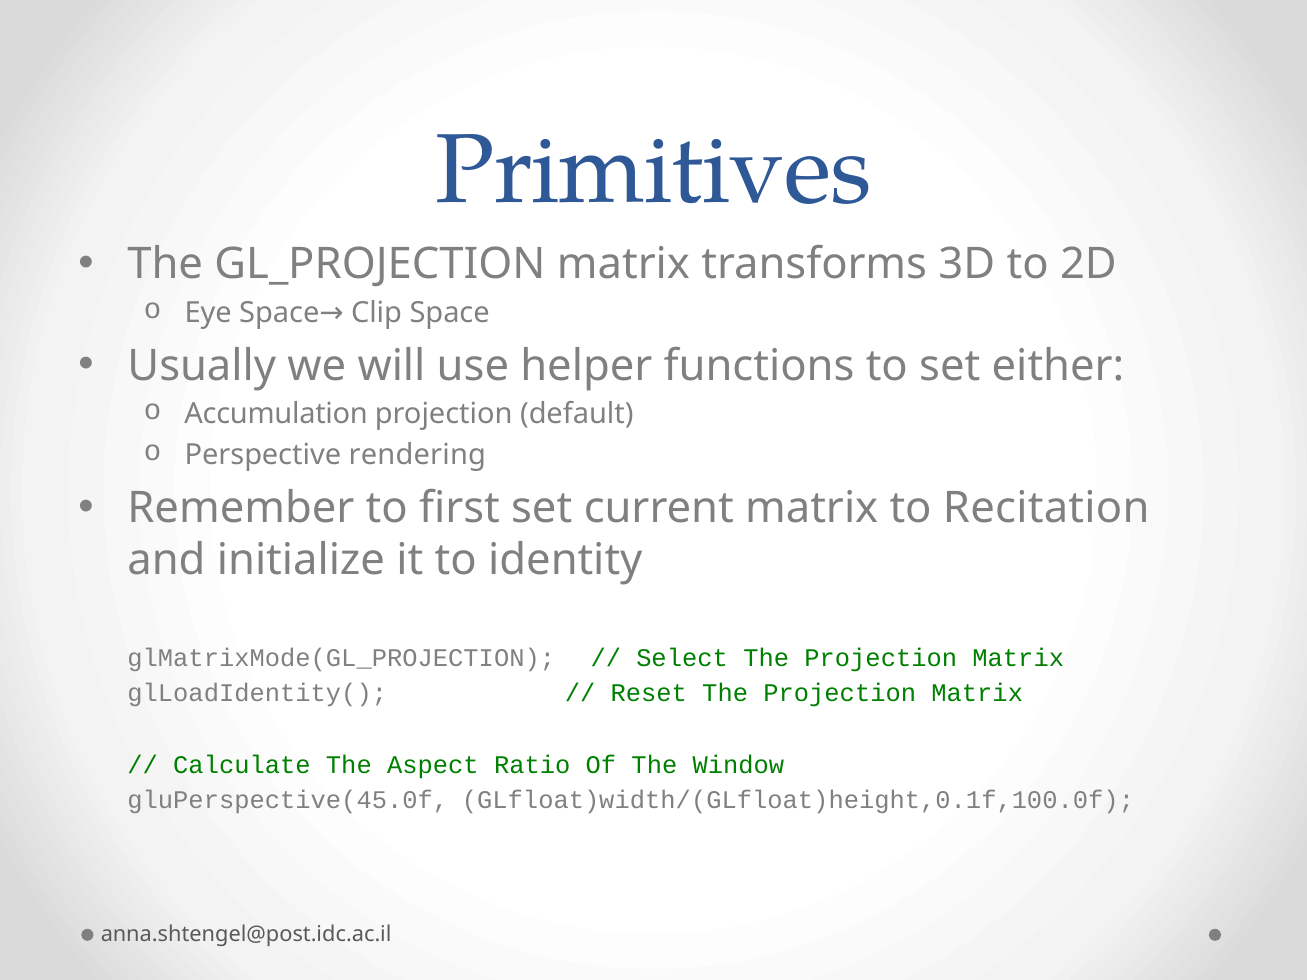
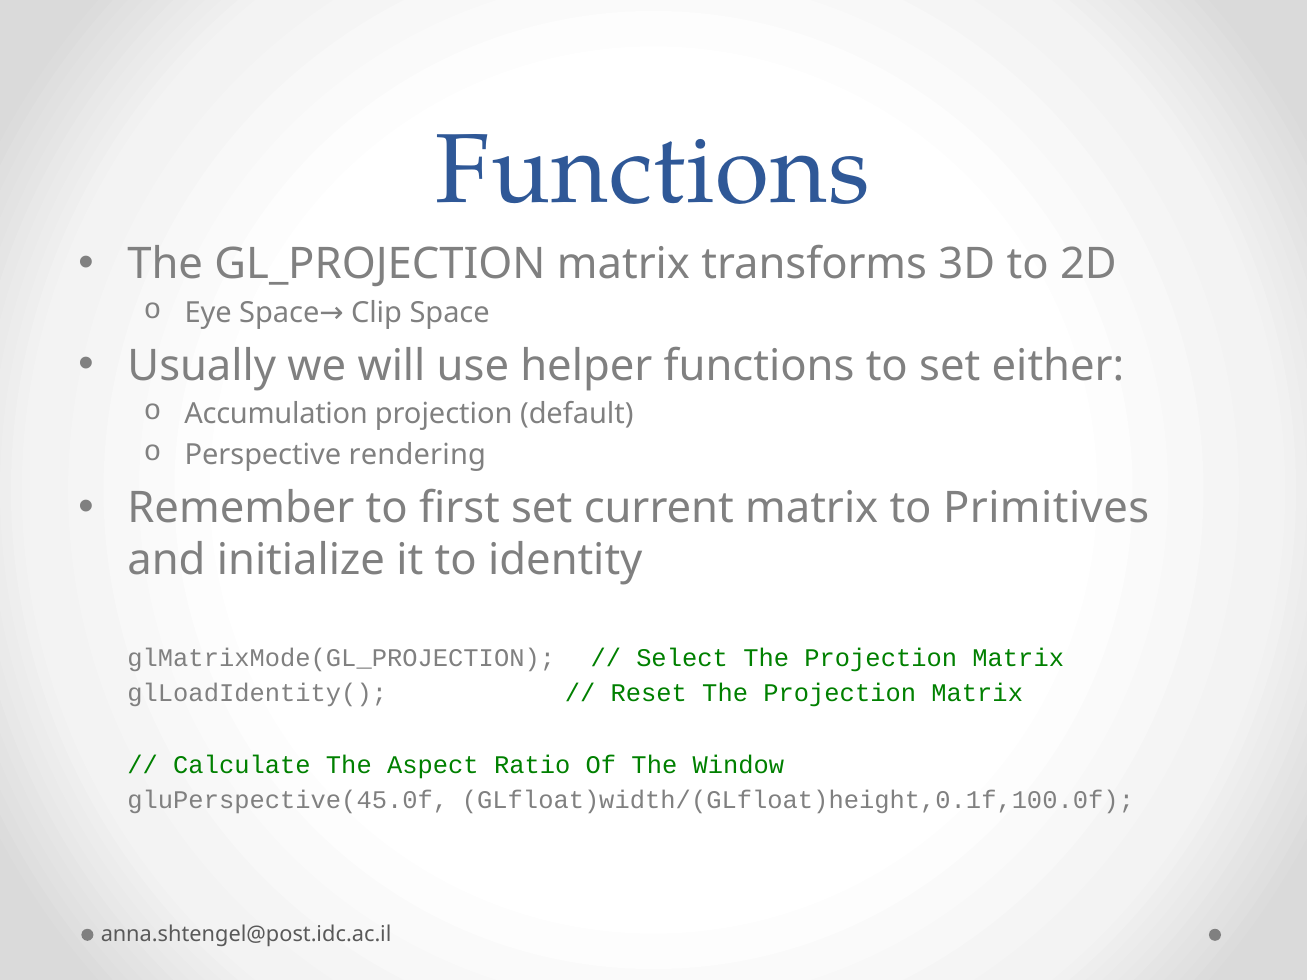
Primitives at (654, 170): Primitives -> Functions
Recitation: Recitation -> Primitives
